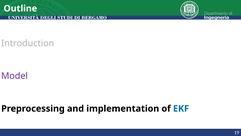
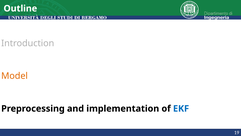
Model colour: purple -> orange
